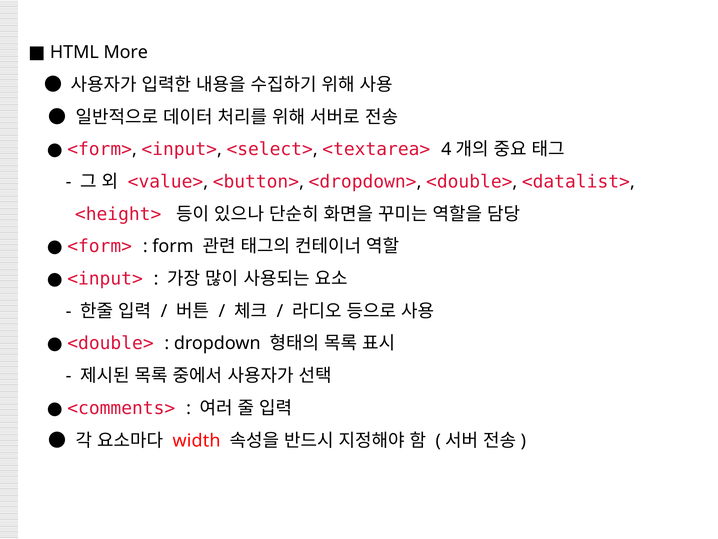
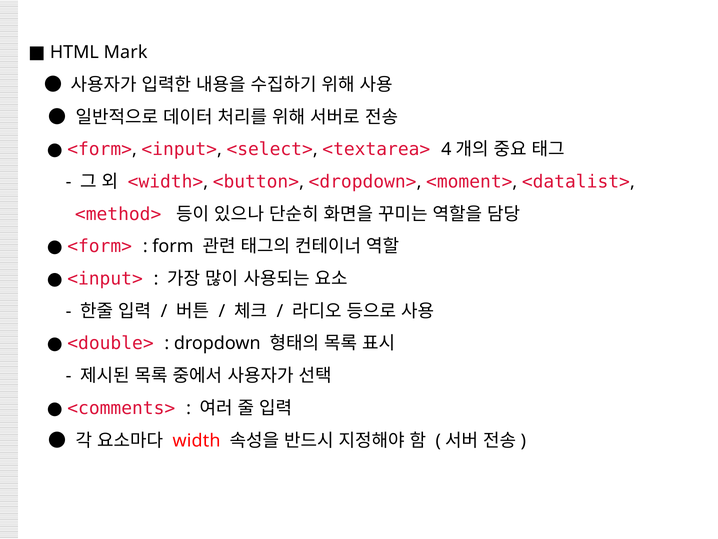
More: More -> Mark
<value>: <value> -> <width>
<double> at (469, 182): <double> -> <moment>
<height>: <height> -> <method>
